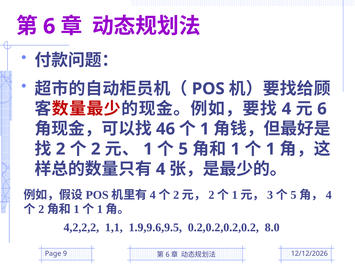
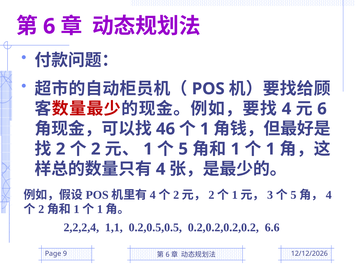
4,2,2,2: 4,2,2,2 -> 2,2,2,4
1.9,9.6,9.5: 1.9,9.6,9.5 -> 0.2,0.5,0.5
8.0: 8.0 -> 6.6
